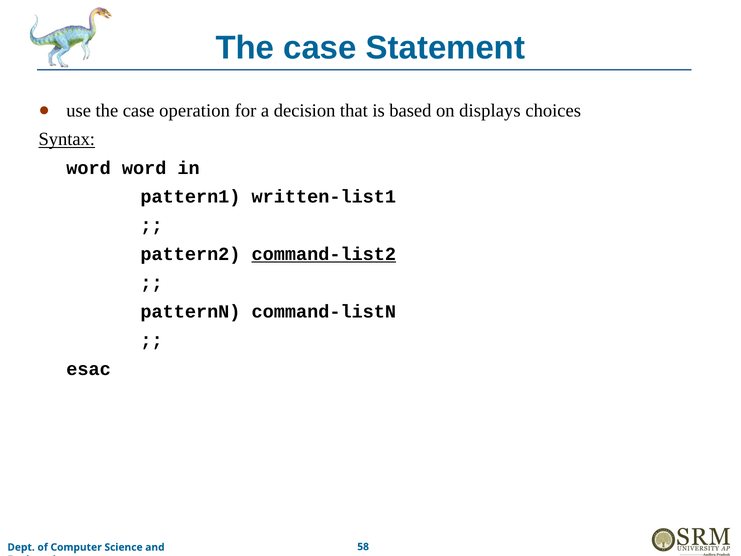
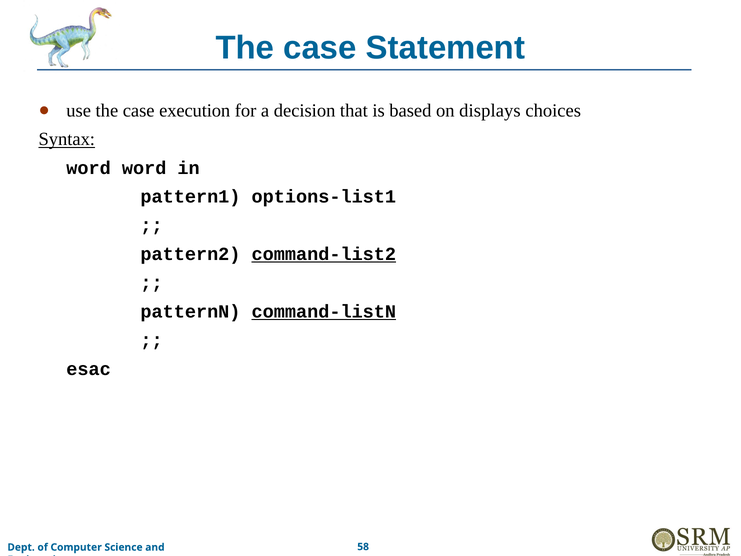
operation: operation -> execution
written-list1: written-list1 -> options-list1
command-listN underline: none -> present
